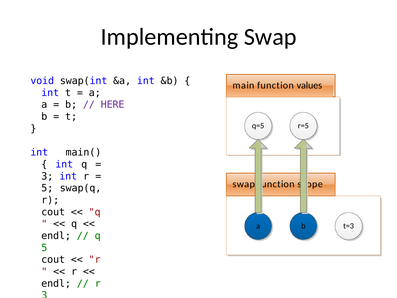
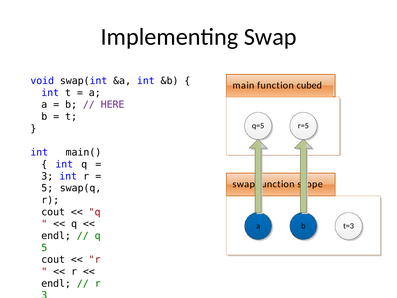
values: values -> cubed
